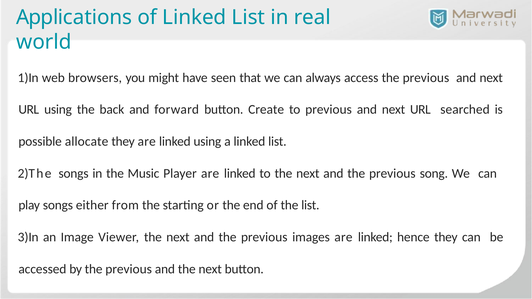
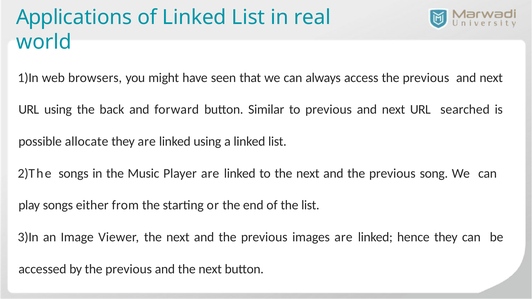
Create: Create -> Similar
